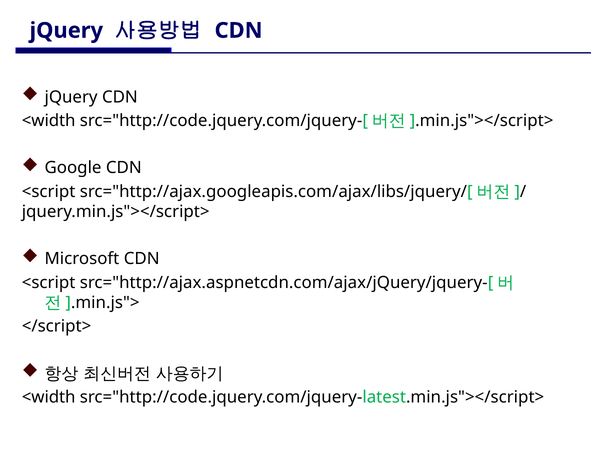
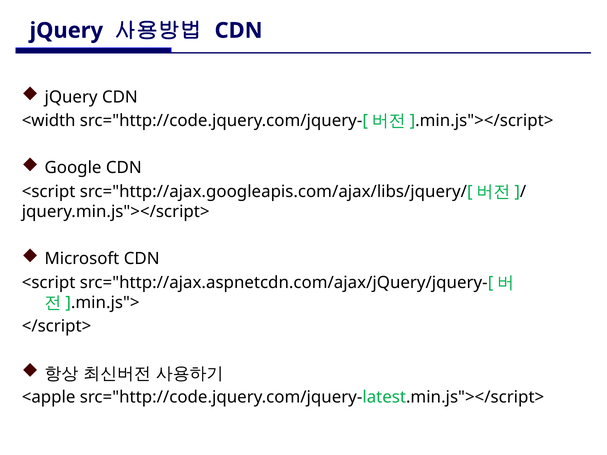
<width at (49, 397): <width -> <apple
